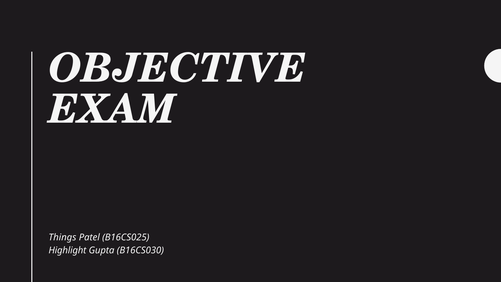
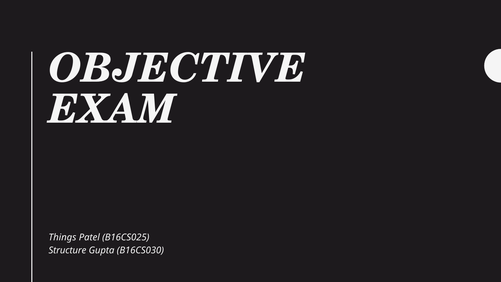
Highlight: Highlight -> Structure
